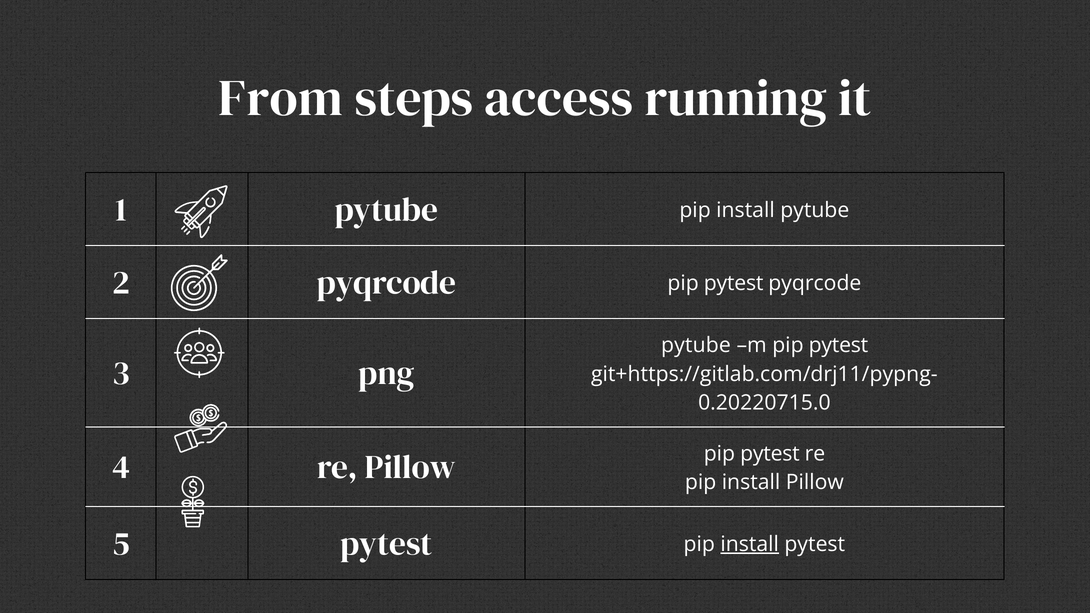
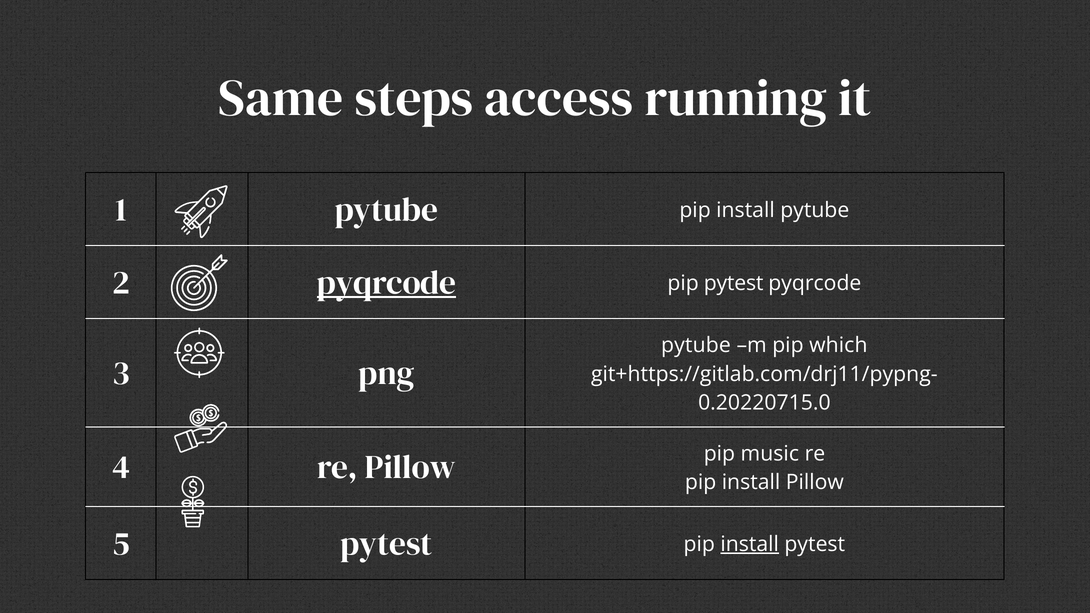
From: From -> Same
pyqrcode at (387, 283) underline: none -> present
m pip pytest: pytest -> which
Pillow pip pytest: pytest -> music
